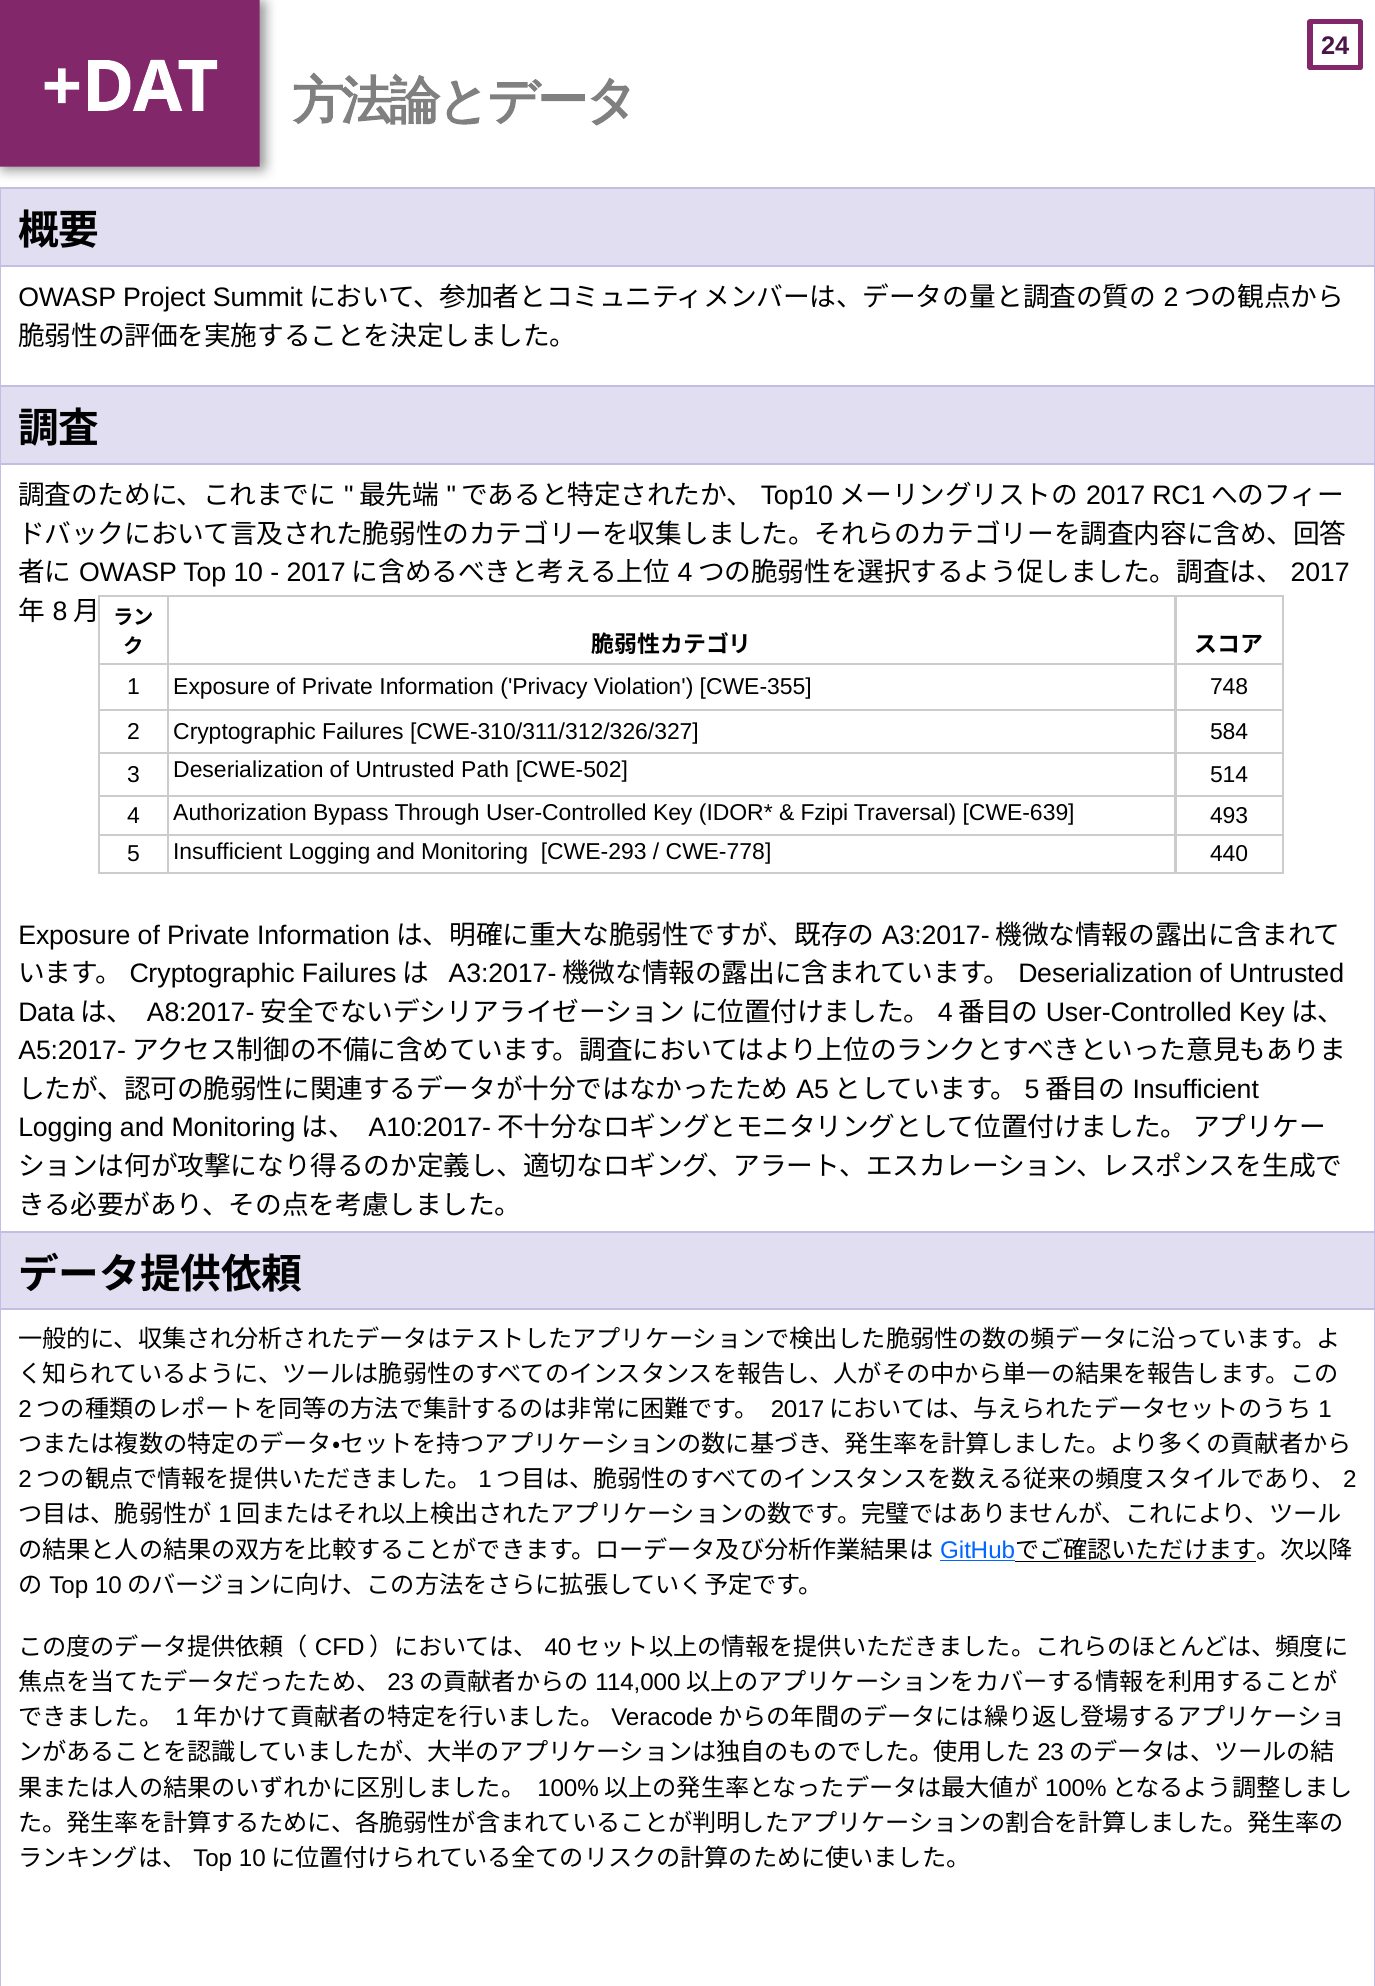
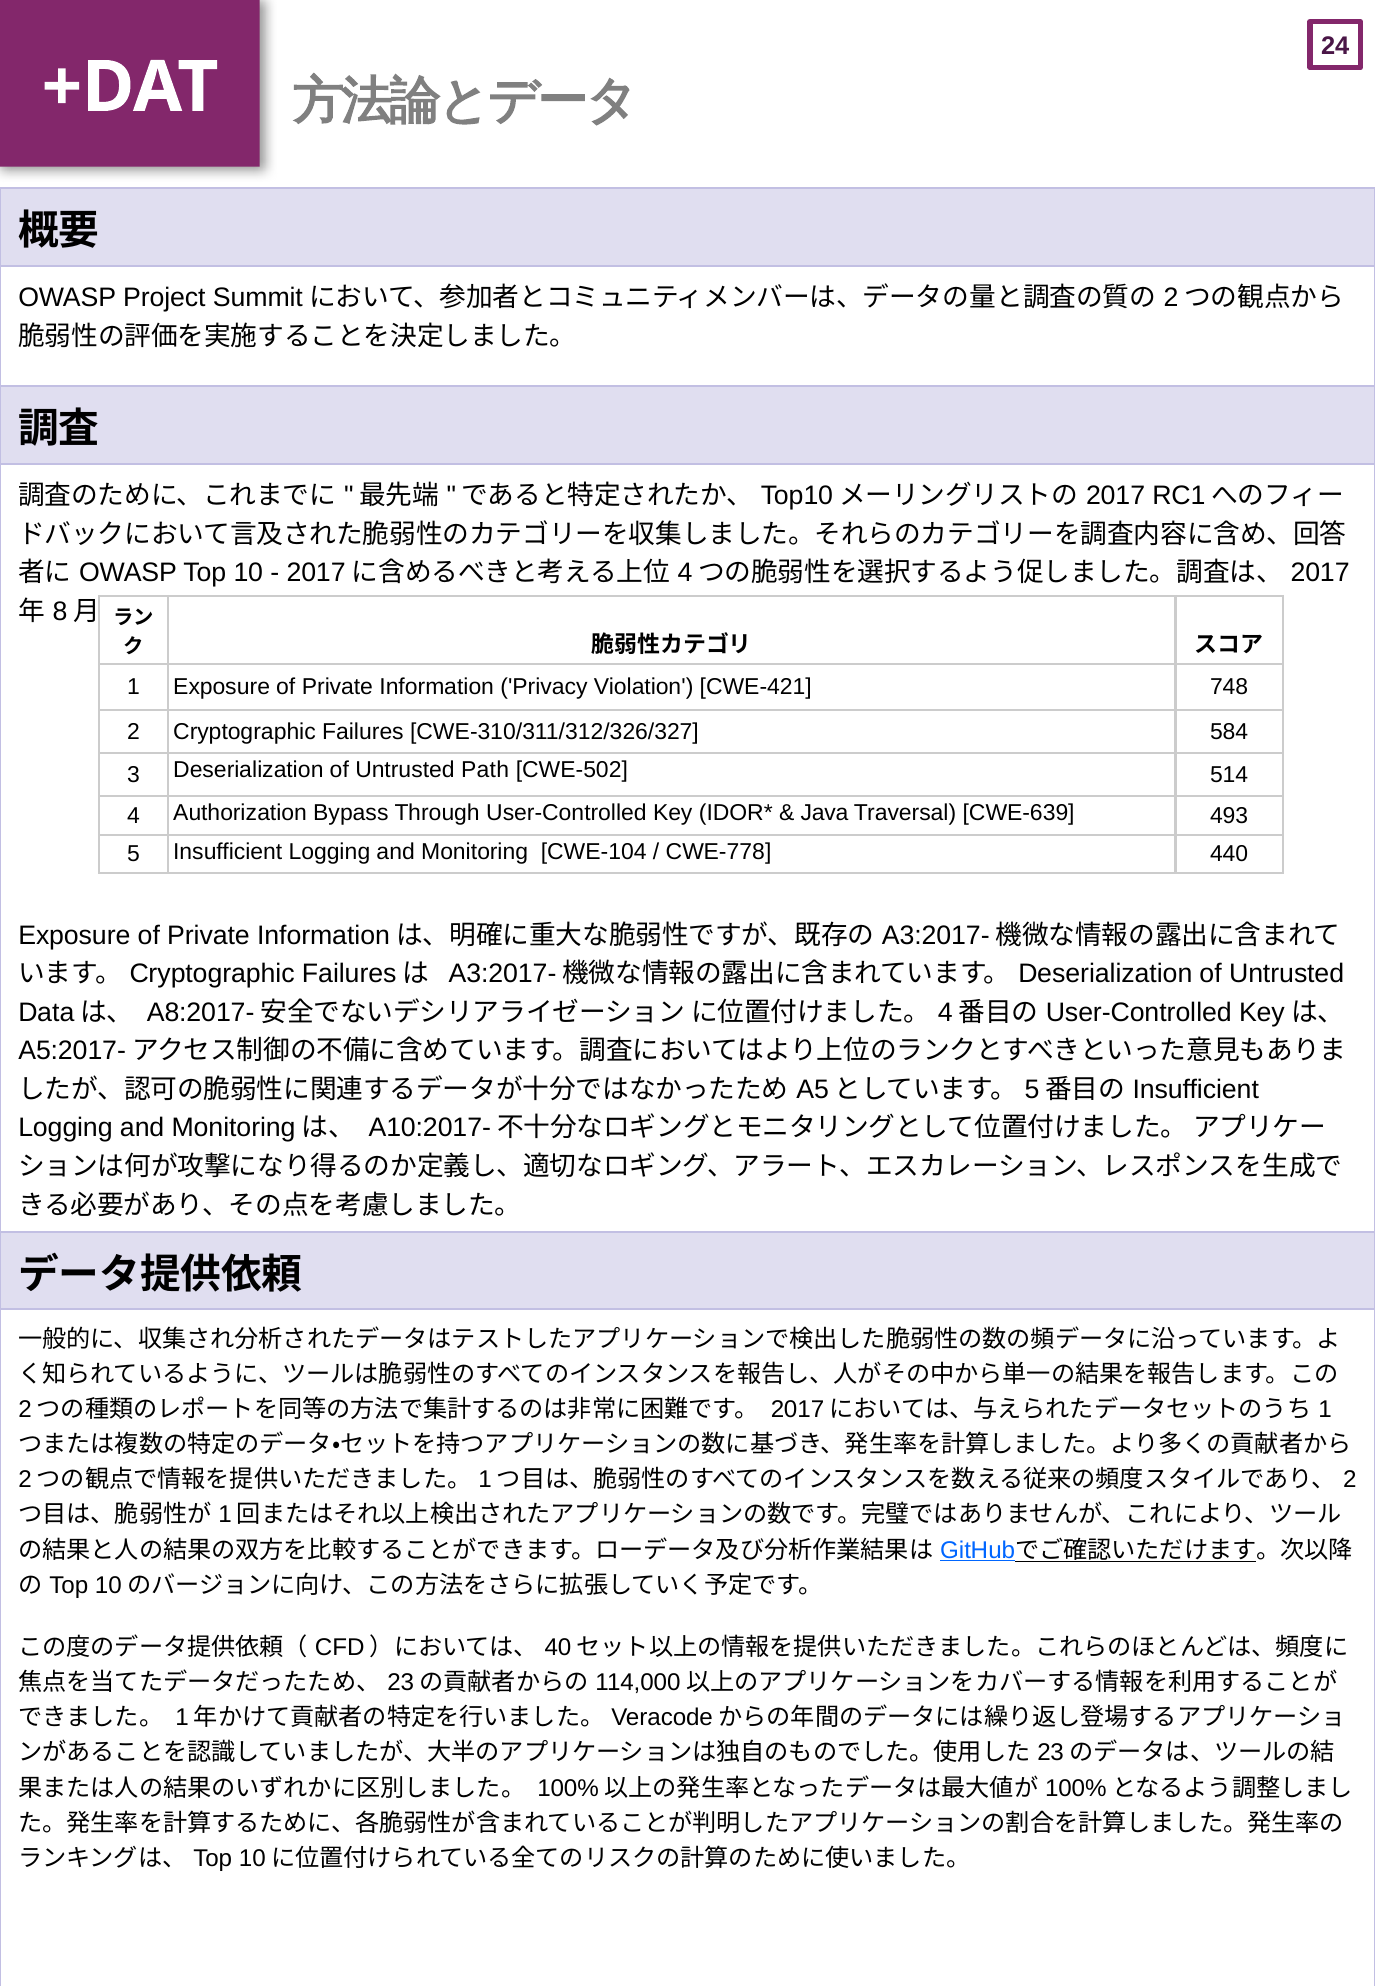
CWE-355: CWE-355 -> CWE-421
Fzipi: Fzipi -> Java
CWE-293: CWE-293 -> CWE-104
